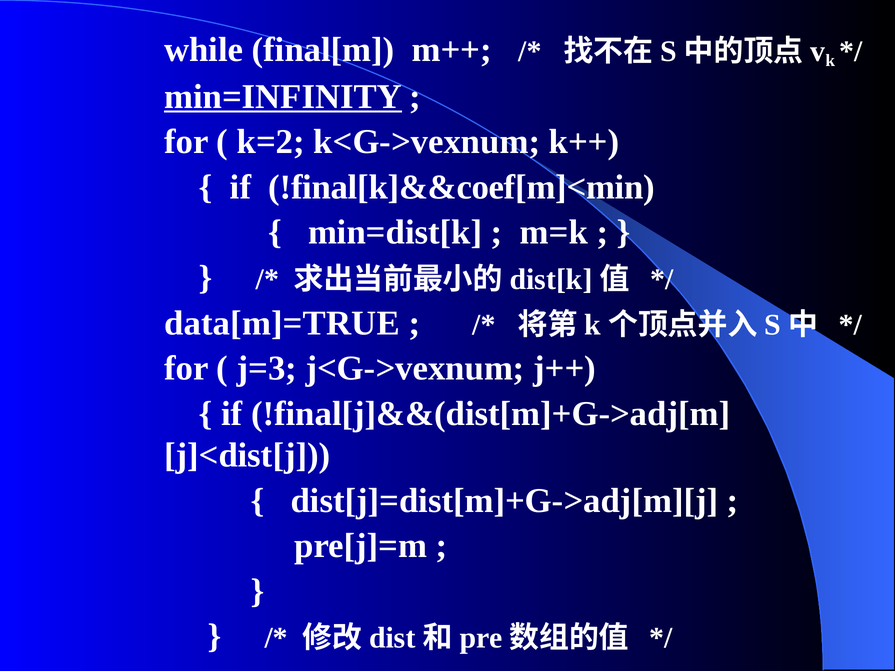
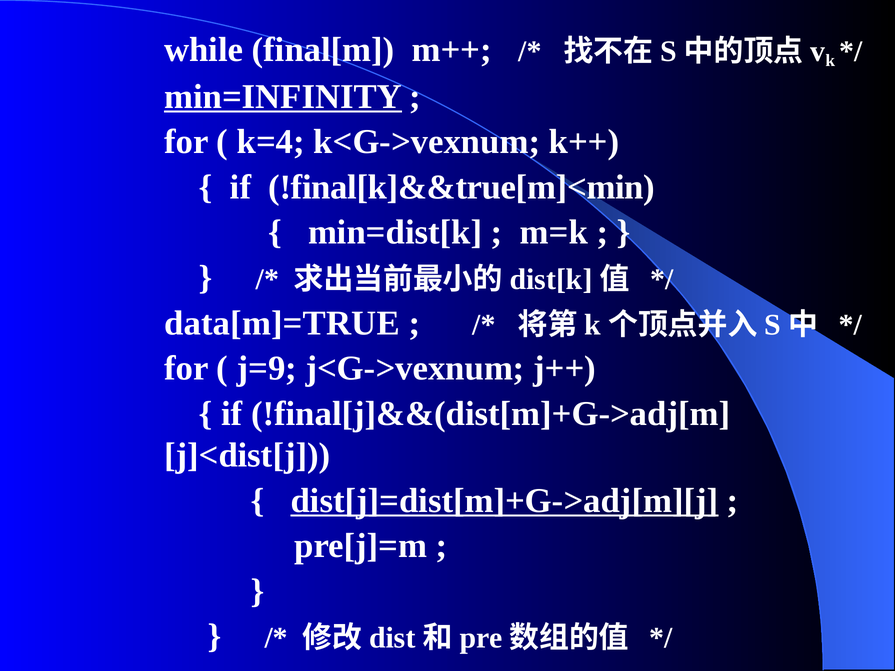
k=2: k=2 -> k=4
!final[k]&&coef[m]<min: !final[k]&&coef[m]<min -> !final[k]&&true[m]<min
j=3: j=3 -> j=9
dist[j]=dist[m]+G->adj[m][j underline: none -> present
